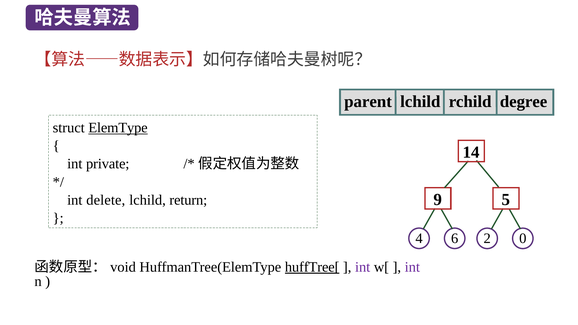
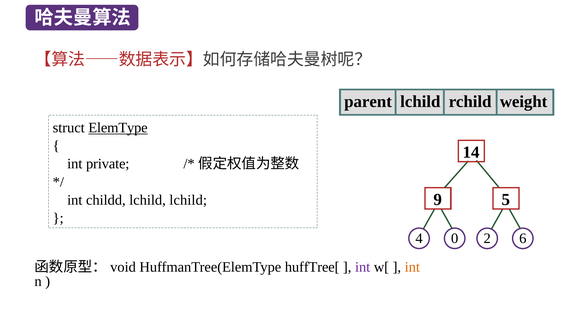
degree: degree -> weight
delete: delete -> childd
lchild return: return -> lchild
6: 6 -> 0
0: 0 -> 6
huffTree[ underline: present -> none
int at (412, 267) colour: purple -> orange
